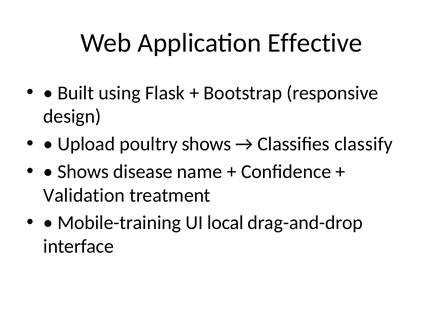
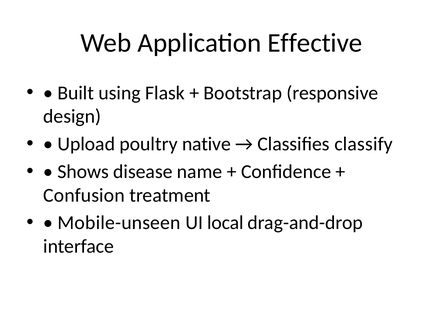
poultry shows: shows -> native
Validation: Validation -> Confusion
Mobile-training: Mobile-training -> Mobile-unseen
